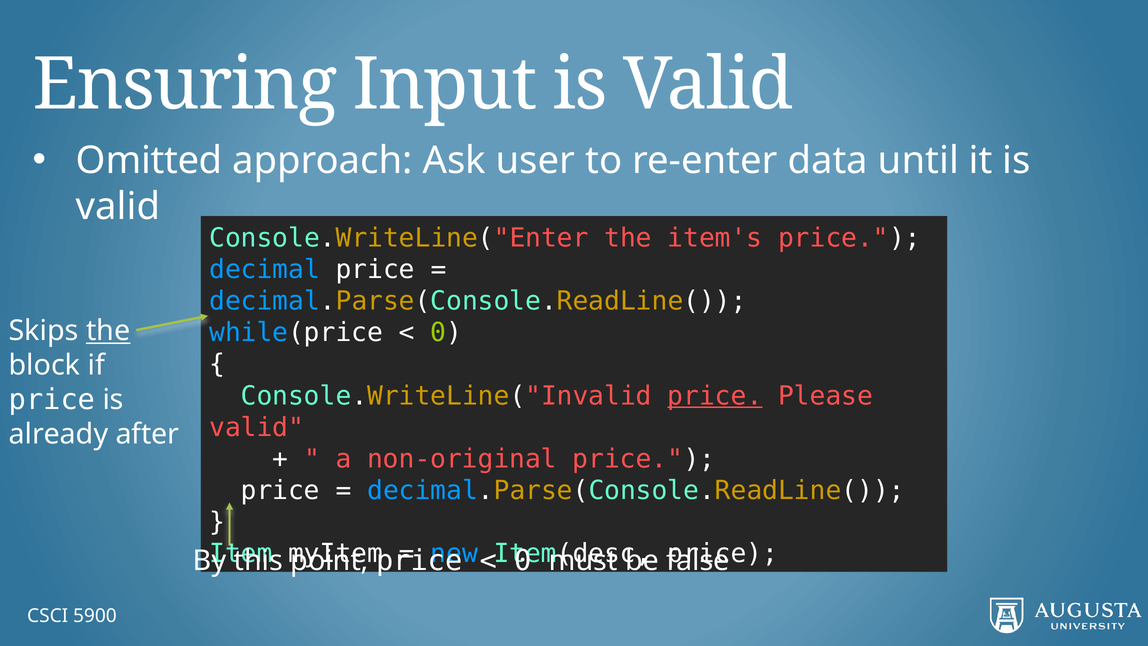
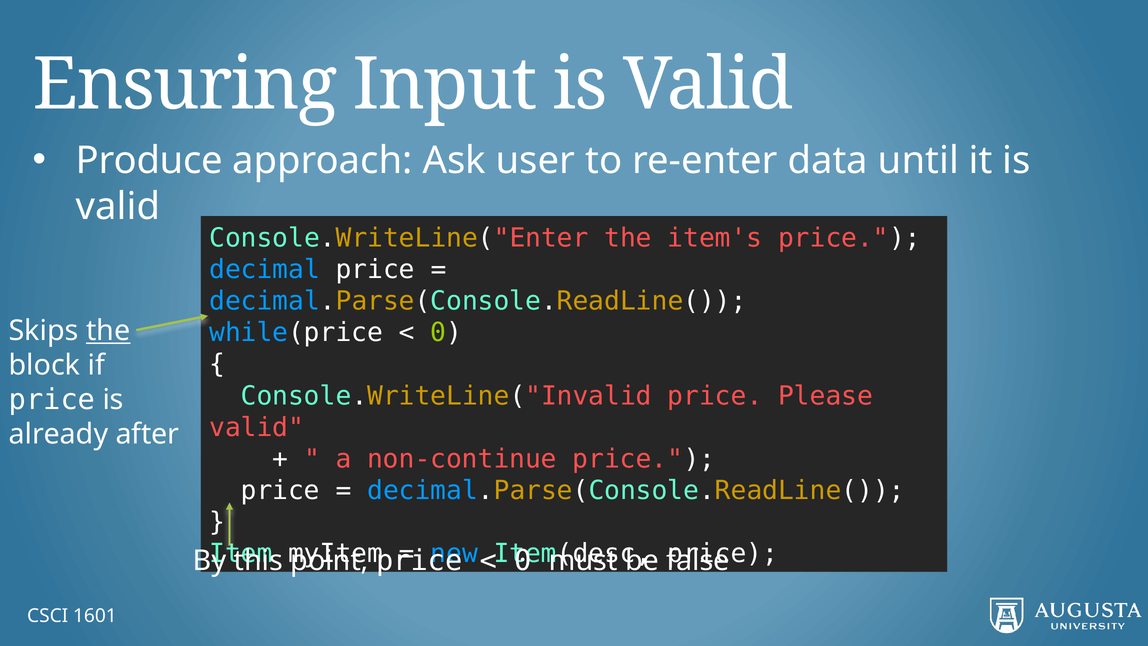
Omitted: Omitted -> Produce
price at (715, 396) underline: present -> none
non-original: non-original -> non-continue
5900: 5900 -> 1601
